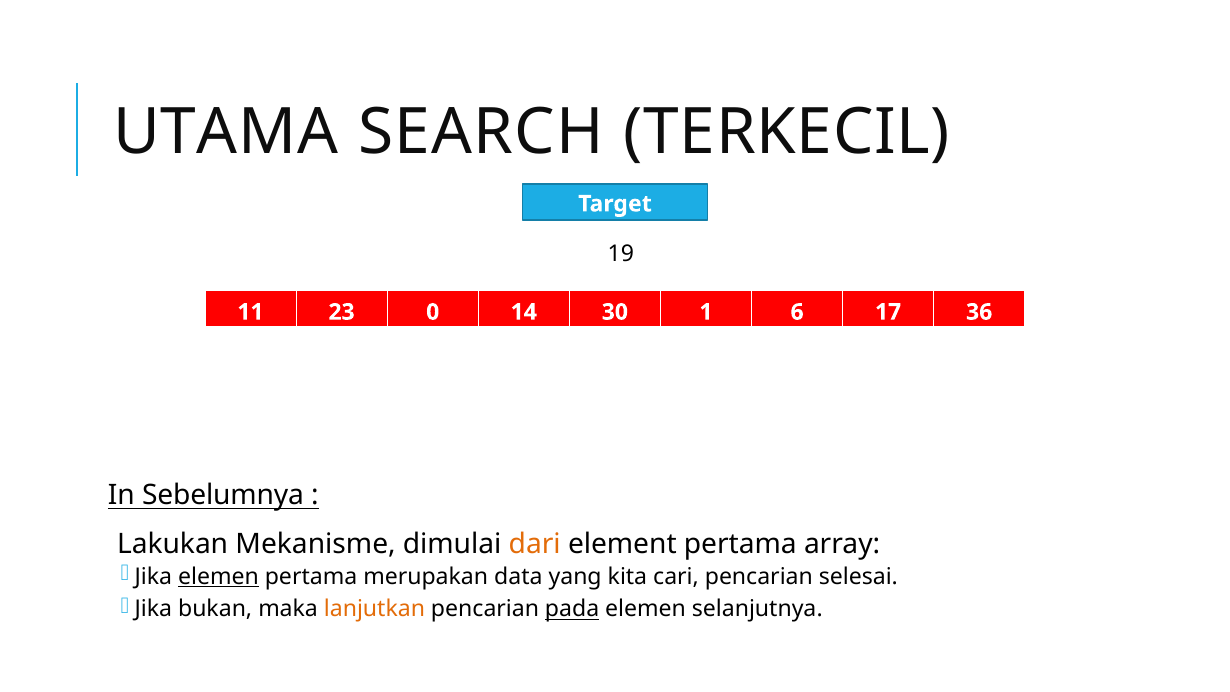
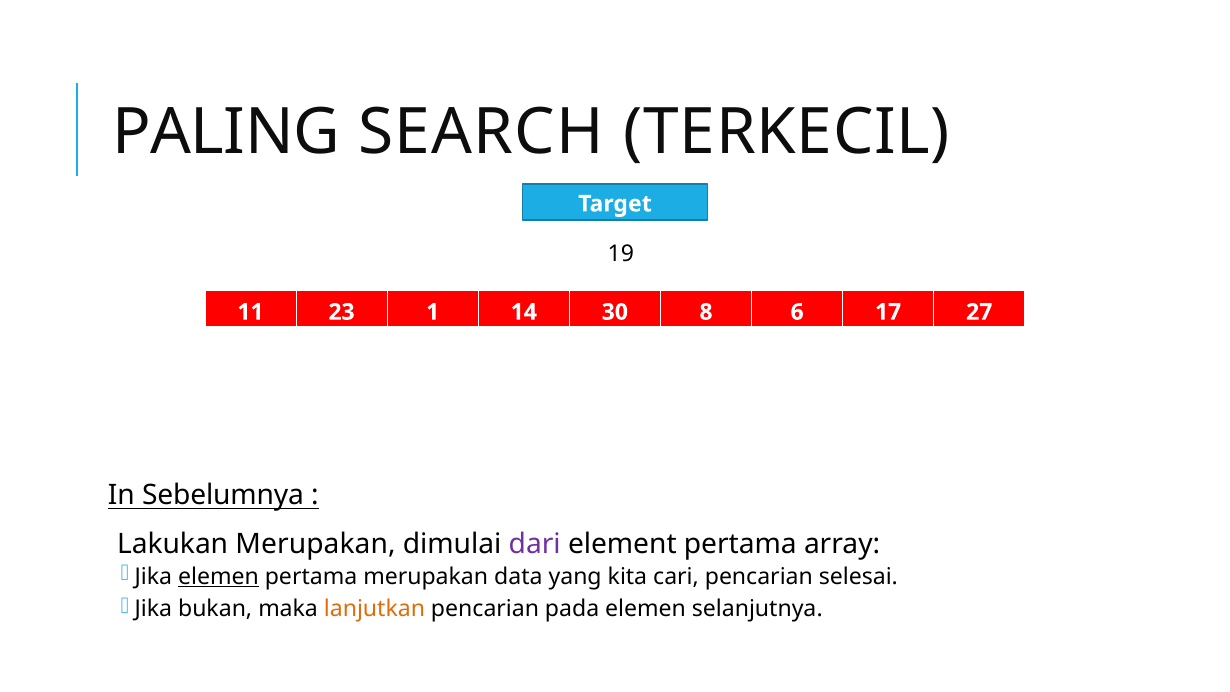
UTAMA: UTAMA -> PALING
0: 0 -> 1
1: 1 -> 8
36: 36 -> 27
Lakukan Mekanisme: Mekanisme -> Merupakan
dari colour: orange -> purple
pada underline: present -> none
